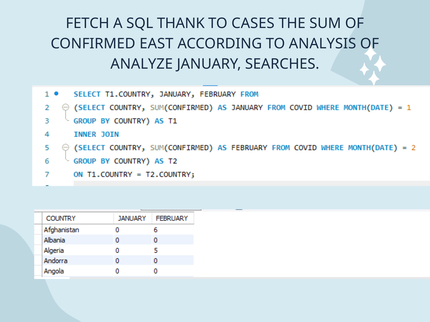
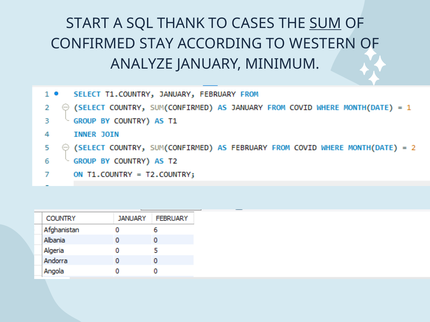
FETCH: FETCH -> START
SUM underline: none -> present
EAST: EAST -> STAY
ANALYSIS: ANALYSIS -> WESTERN
SEARCHES: SEARCHES -> MINIMUM
